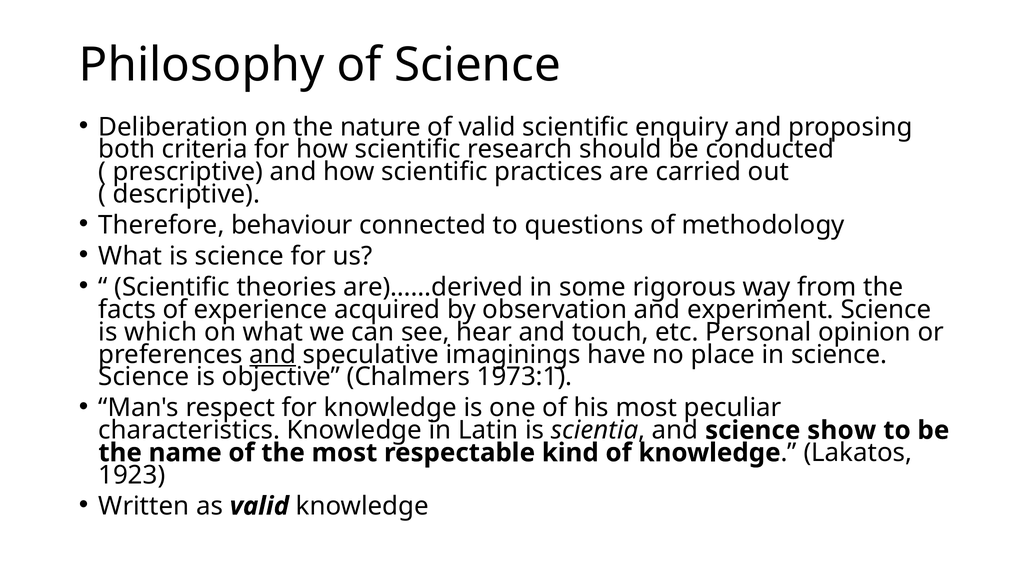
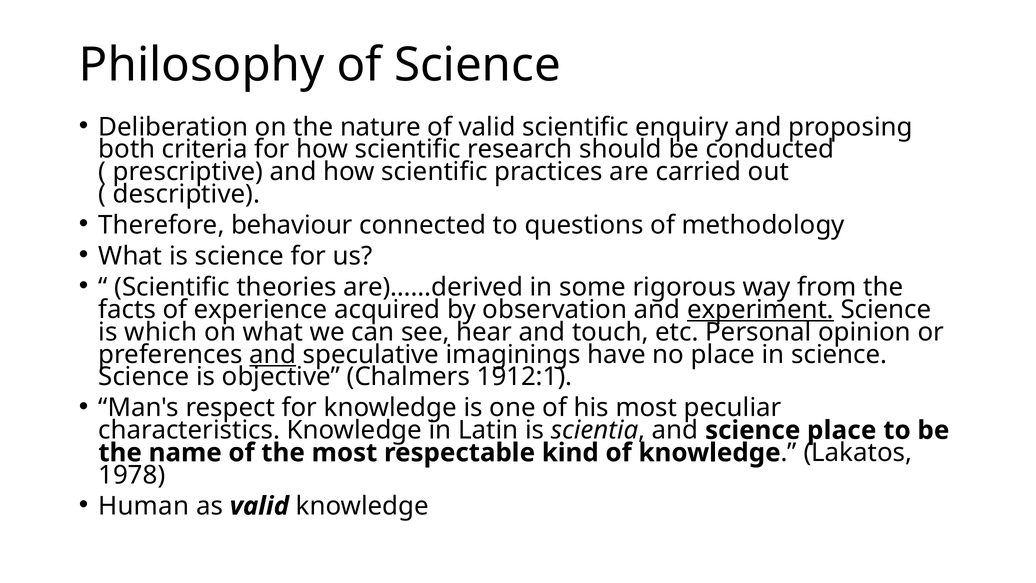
experiment underline: none -> present
1973:1: 1973:1 -> 1912:1
science show: show -> place
1923: 1923 -> 1978
Written: Written -> Human
